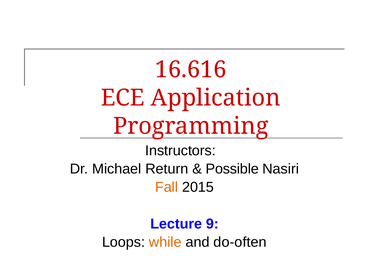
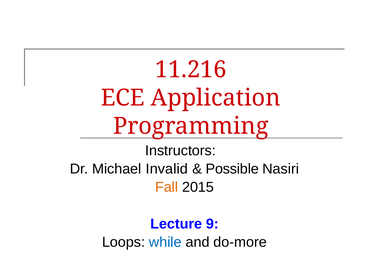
16.616: 16.616 -> 11.216
Return: Return -> Invalid
while colour: orange -> blue
do-often: do-often -> do-more
